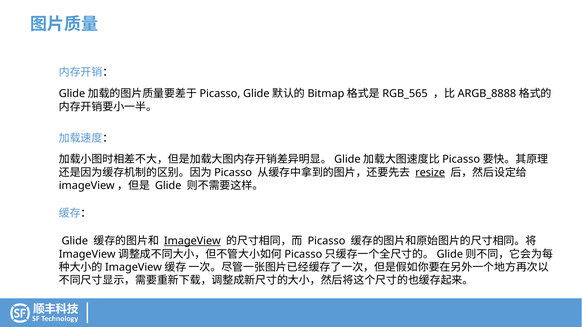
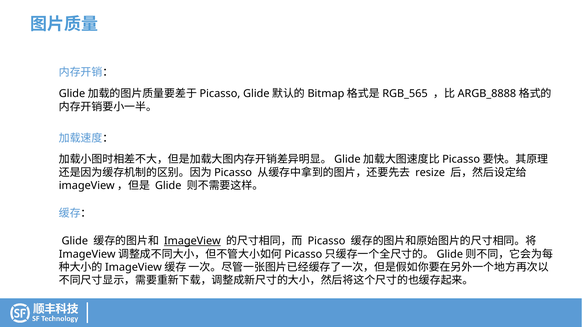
resize underline: present -> none
